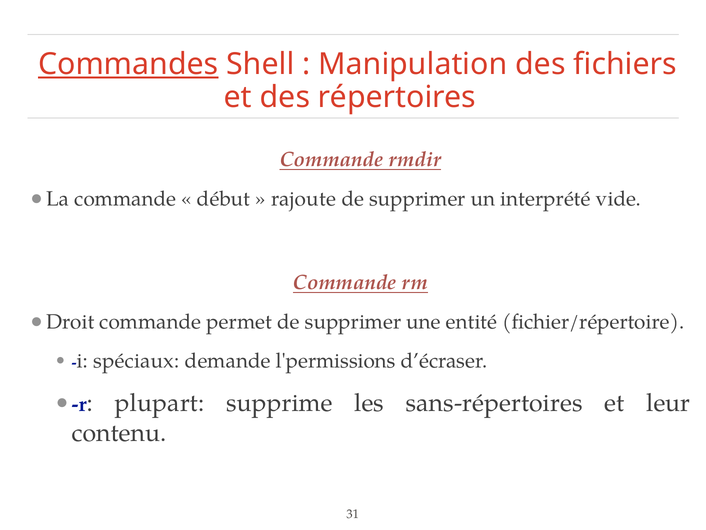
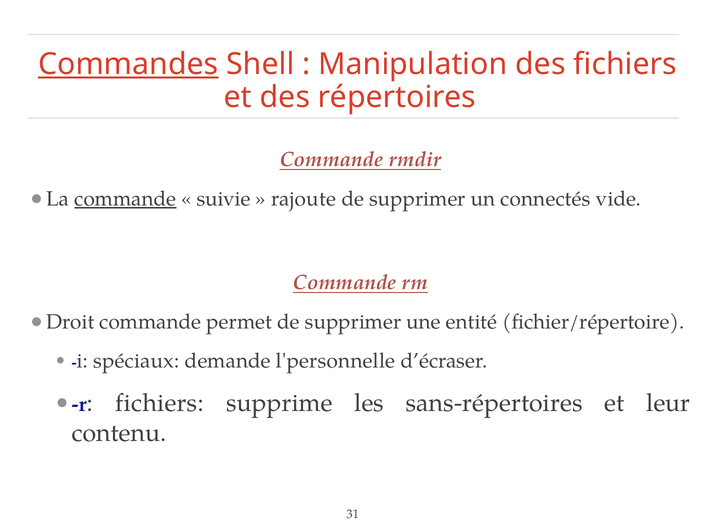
commande at (125, 199) underline: none -> present
début: début -> suivie
interprété: interprété -> connectés
l'permissions: l'permissions -> l'personnelle
plupart at (160, 403): plupart -> fichiers
